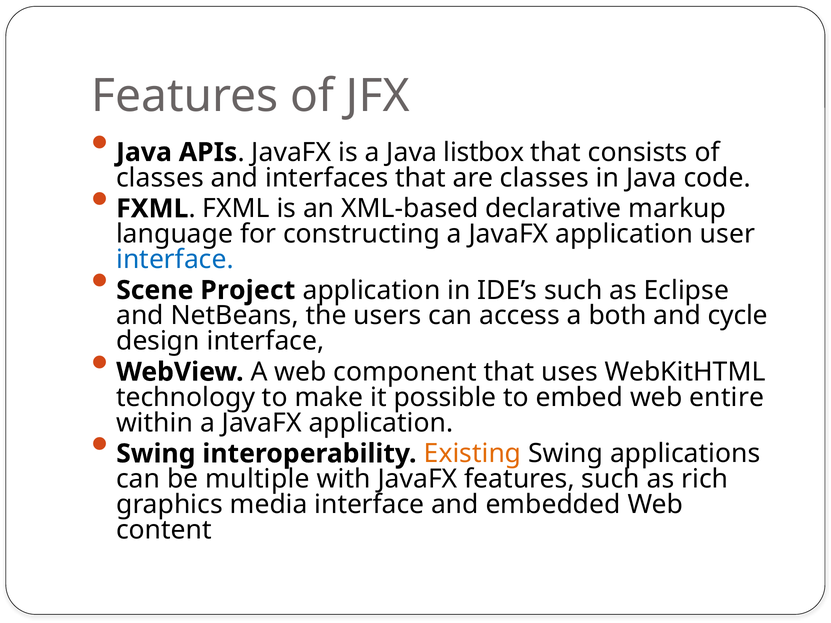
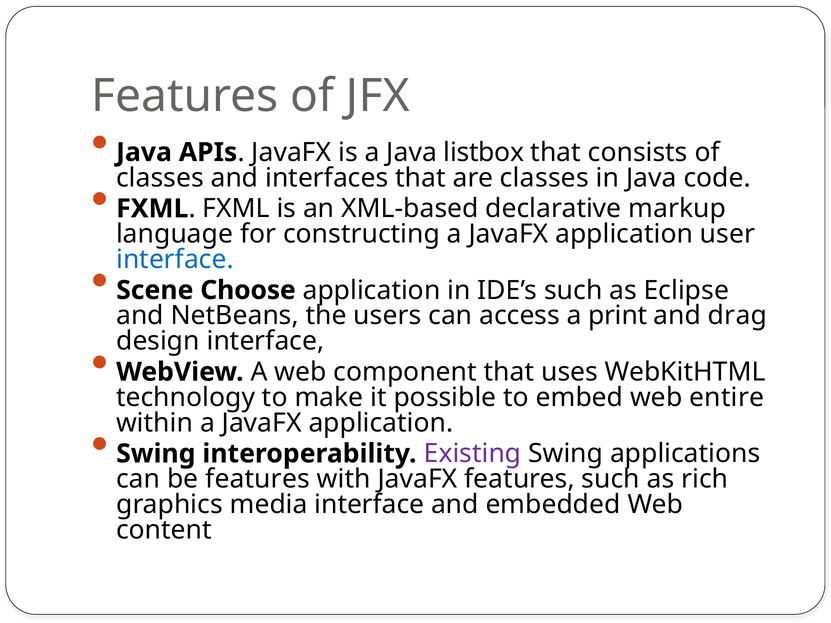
Project: Project -> Choose
both: both -> print
cycle: cycle -> drag
Existing colour: orange -> purple
be multiple: multiple -> features
